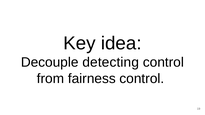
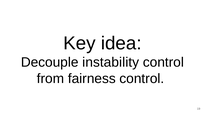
detecting: detecting -> instability
